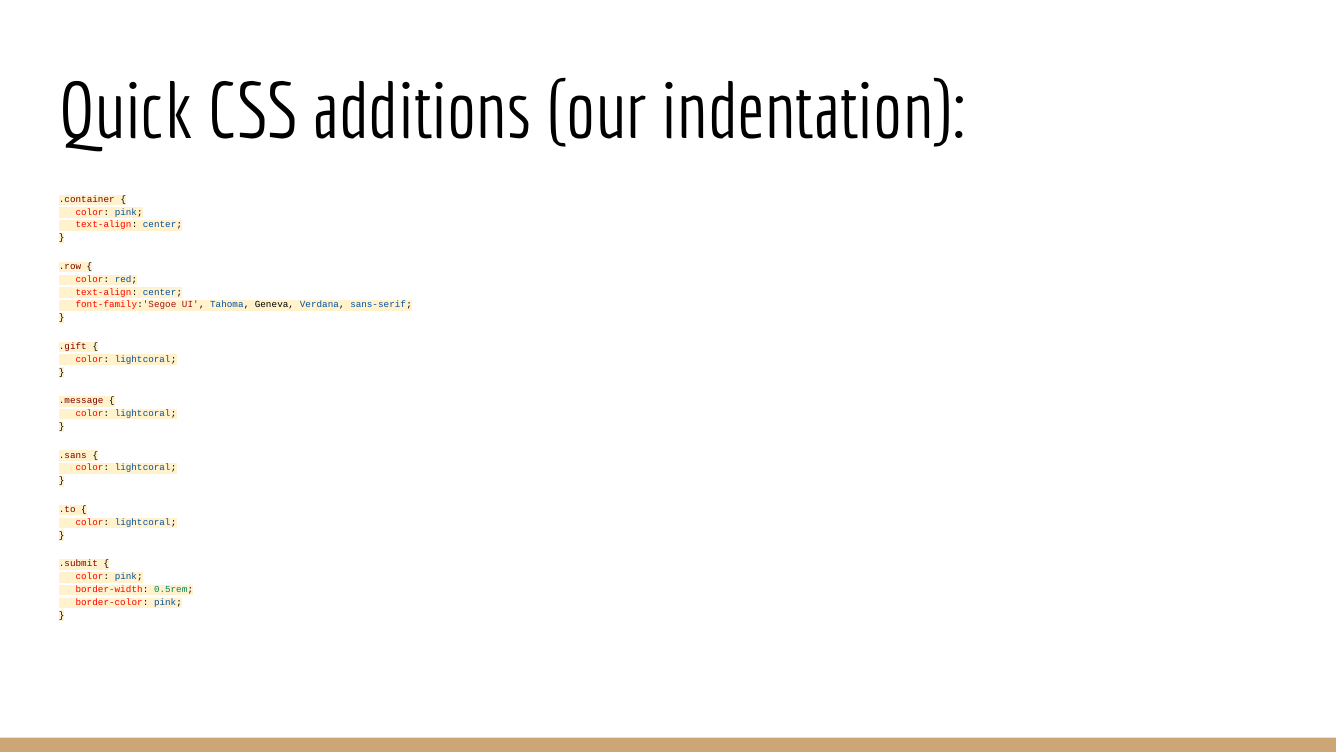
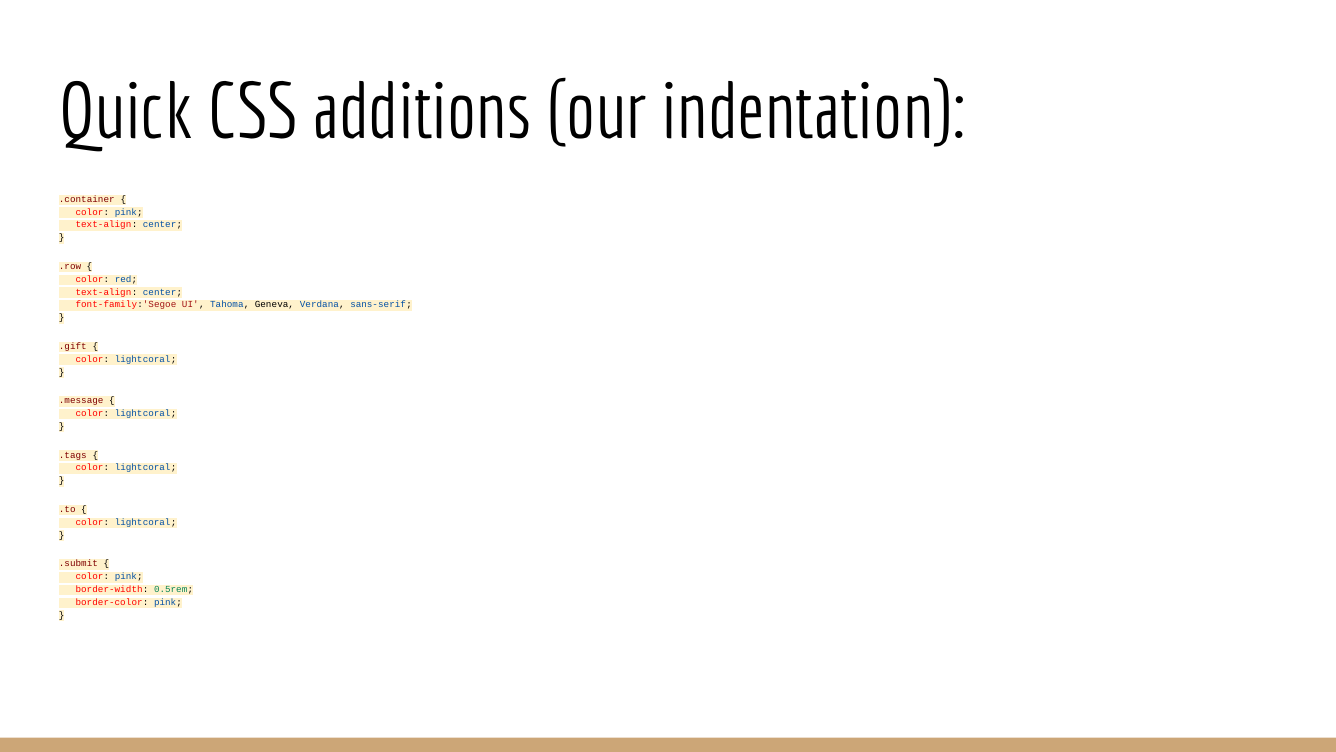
.sans: .sans -> .tags
